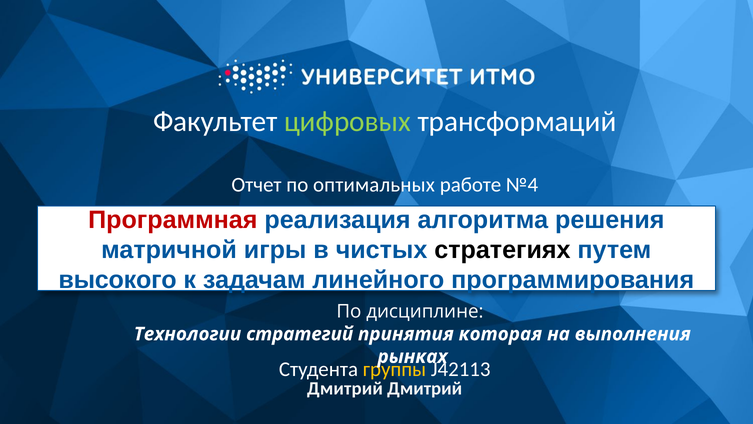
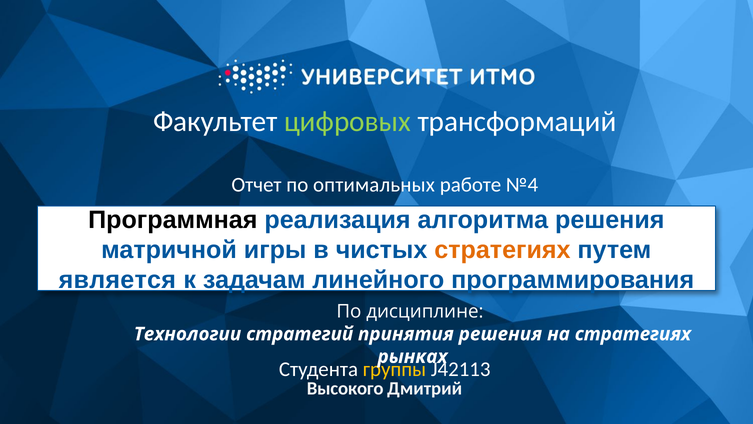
Программная colour: red -> black
стратегиях at (502, 250) colour: black -> orange
высокого: высокого -> является
принятия которая: которая -> решения
на выполнения: выполнения -> стратегиях
Дмитрий at (345, 388): Дмитрий -> Высокого
